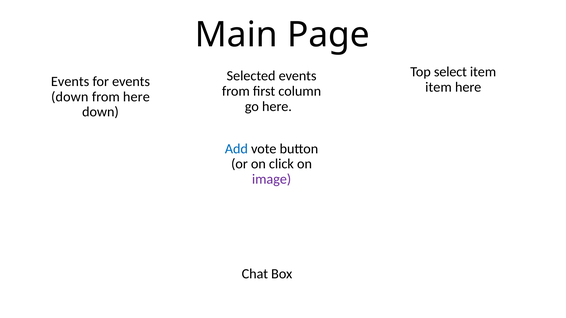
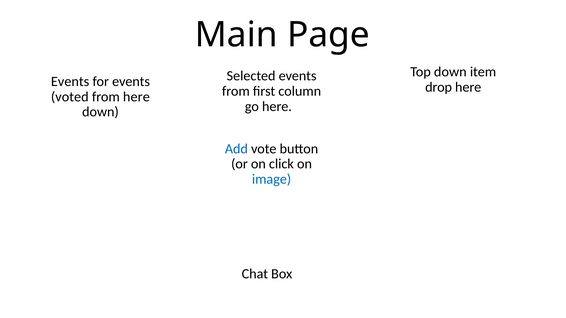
Top select: select -> down
item at (438, 87): item -> drop
down at (70, 97): down -> voted
image colour: purple -> blue
